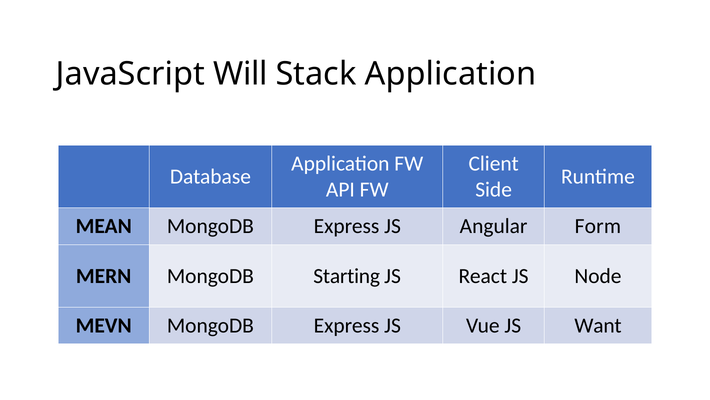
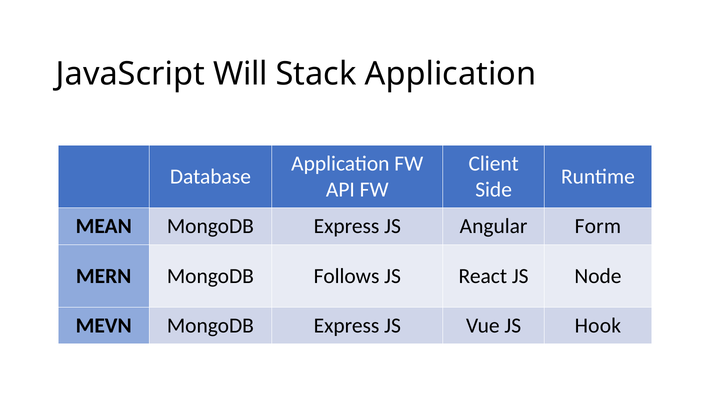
Starting: Starting -> Follows
Want: Want -> Hook
